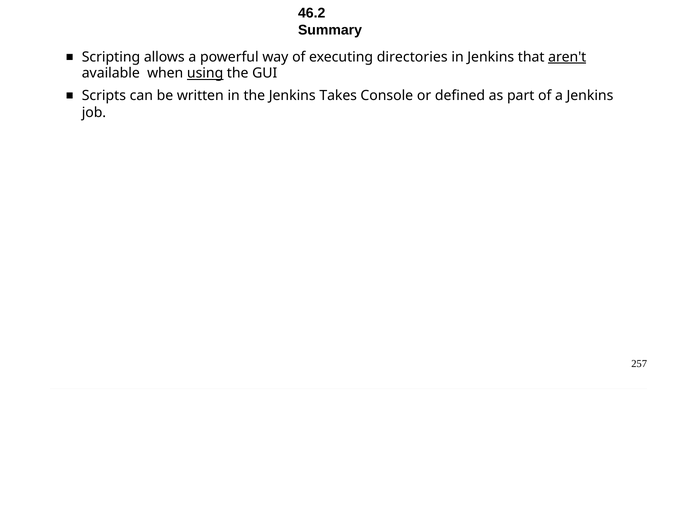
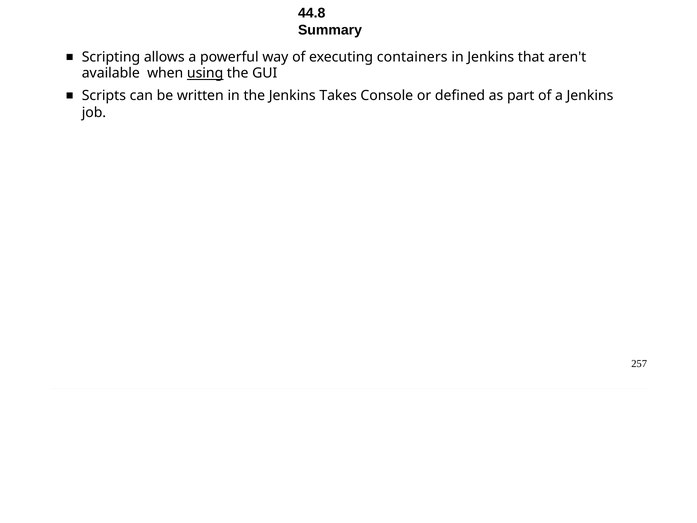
46.2: 46.2 -> 44.8
directories: directories -> containers
aren't underline: present -> none
